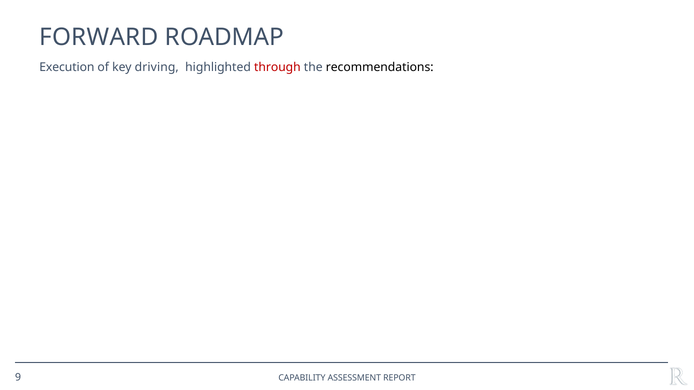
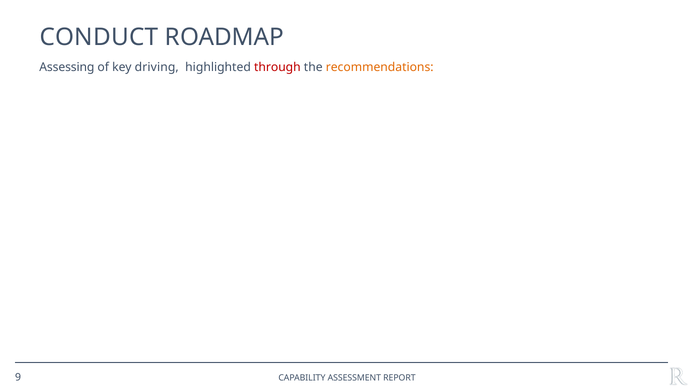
FORWARD: FORWARD -> CONDUCT
Execution: Execution -> Assessing
recommendations colour: black -> orange
